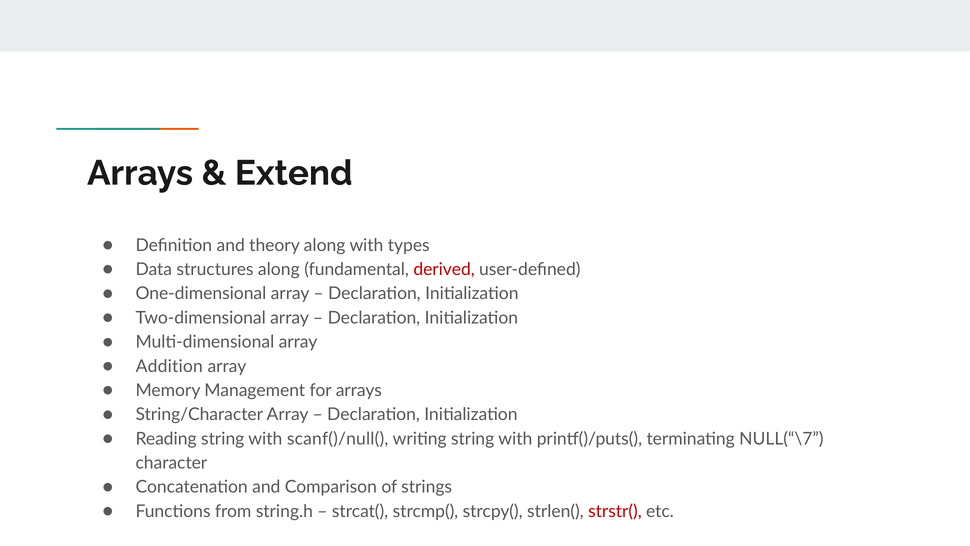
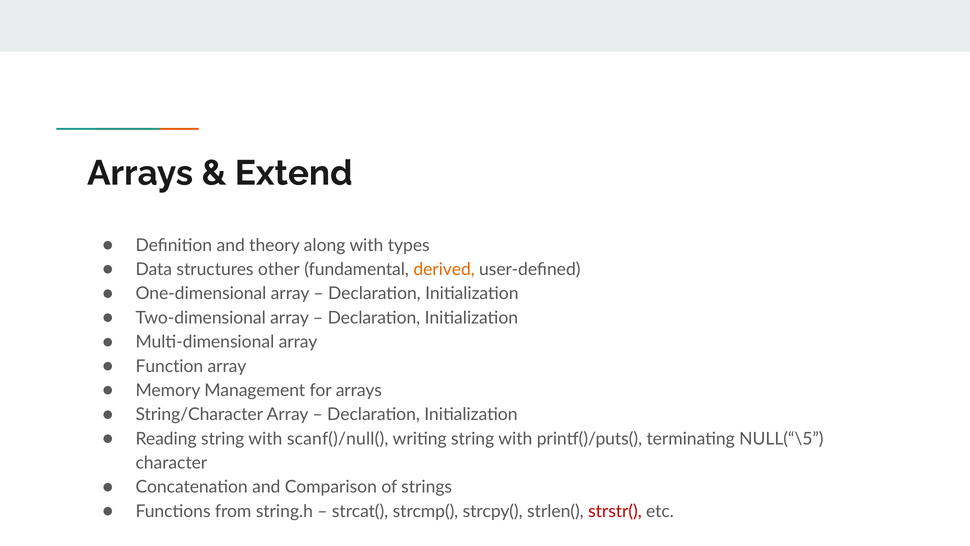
structures along: along -> other
derived colour: red -> orange
Addition: Addition -> Function
NULL(“\7: NULL(“\7 -> NULL(“\5
